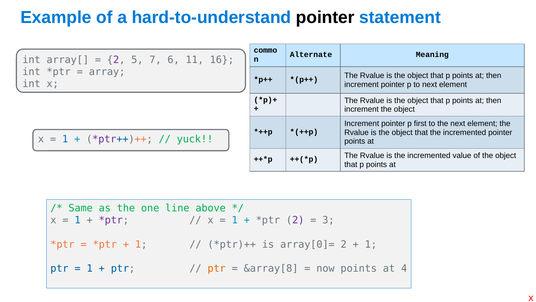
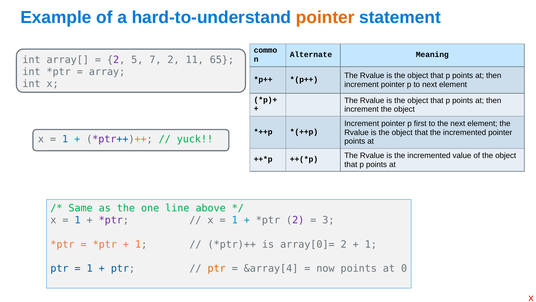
pointer at (325, 17) colour: black -> orange
7 6: 6 -> 2
16: 16 -> 65
&array[8: &array[8 -> &array[4
4: 4 -> 0
